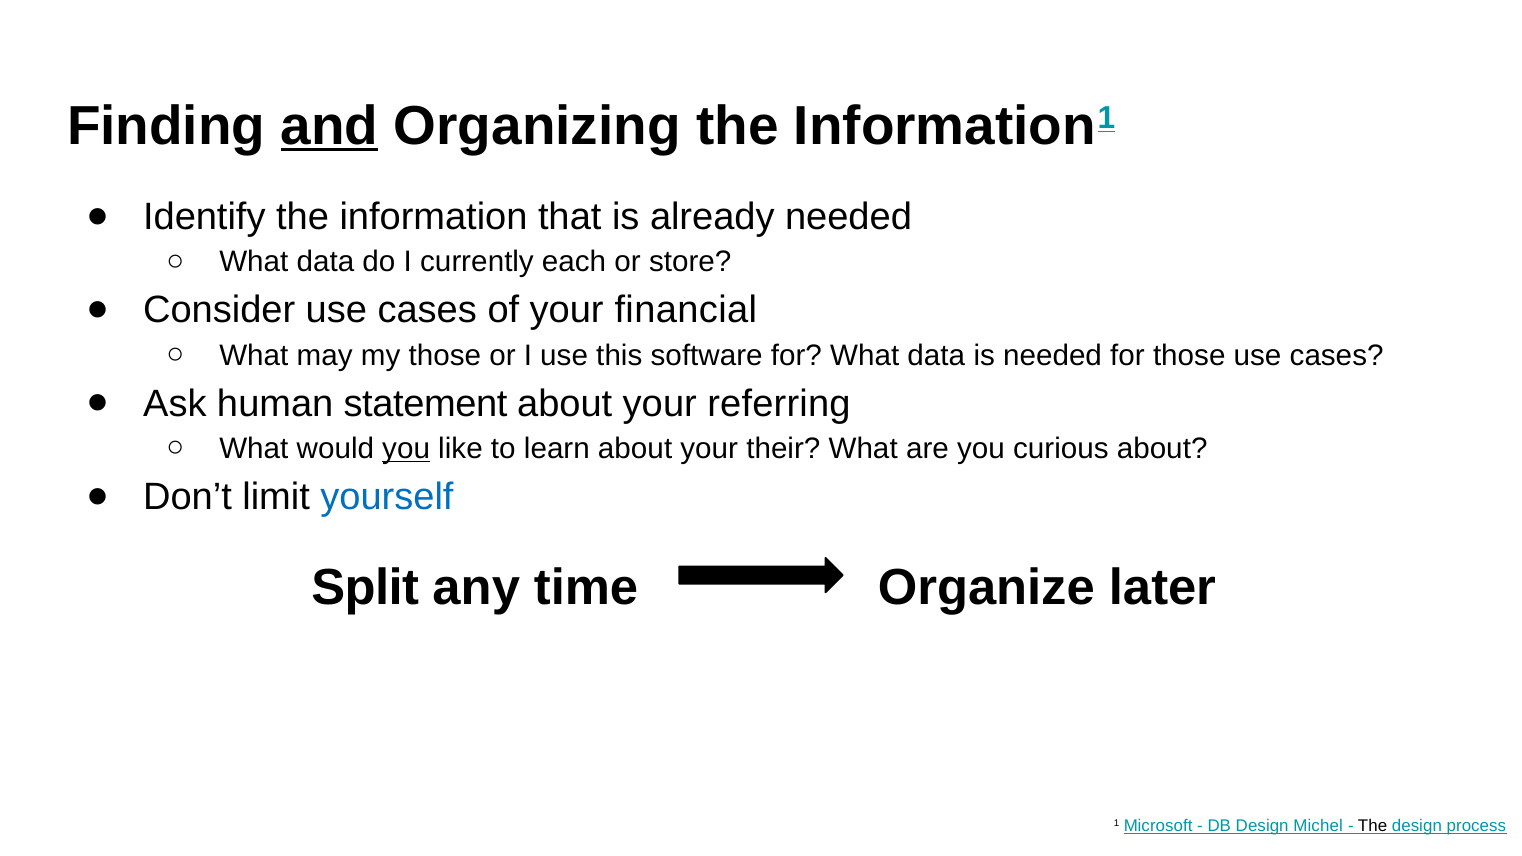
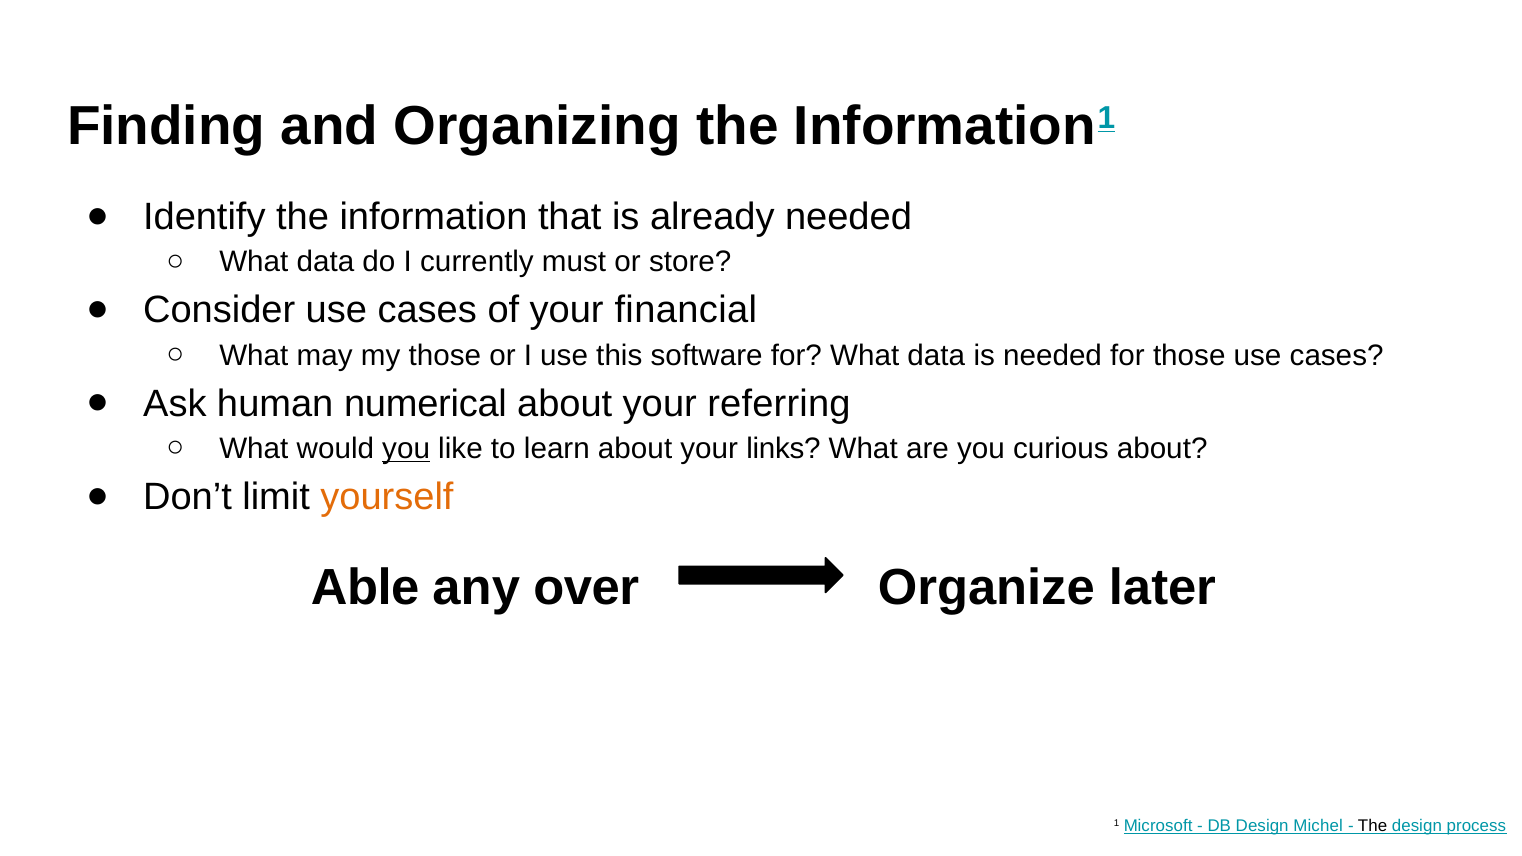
and underline: present -> none
each: each -> must
statement: statement -> numerical
their: their -> links
yourself colour: blue -> orange
Split: Split -> Able
time: time -> over
